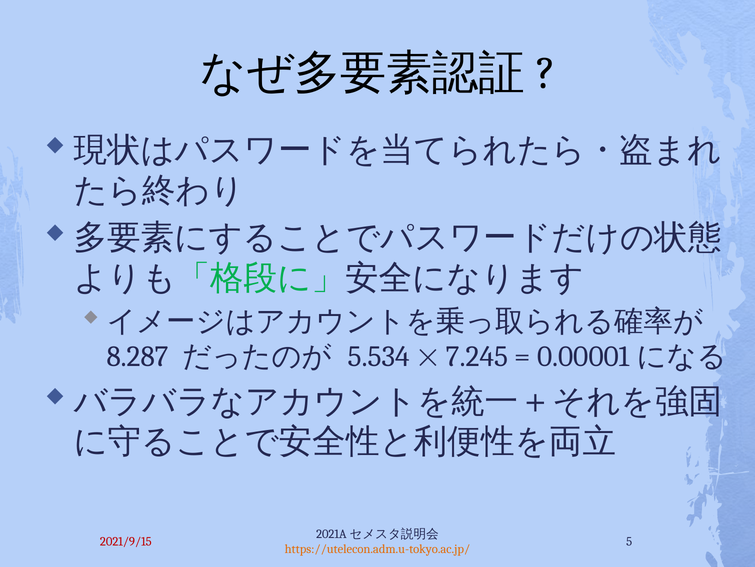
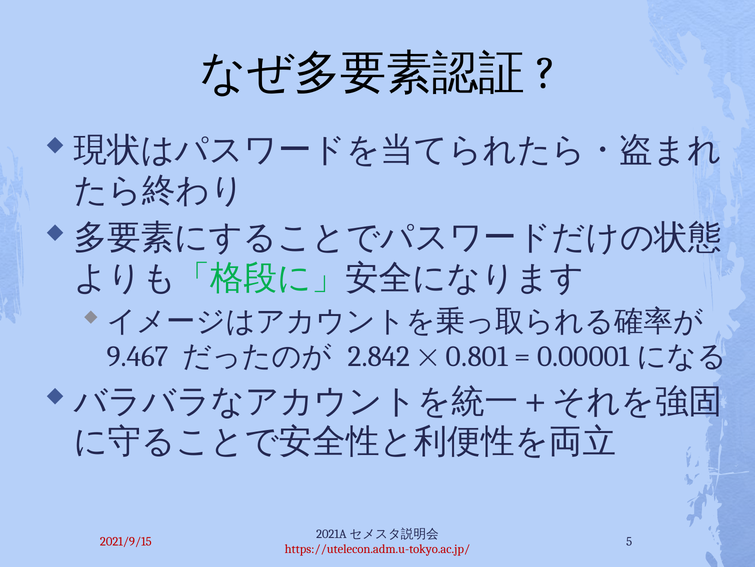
8.287: 8.287 -> 9.467
5.534: 5.534 -> 2.842
7.245: 7.245 -> 0.801
https://utelecon.adm.u-tokyo.ac.jp/ colour: orange -> red
